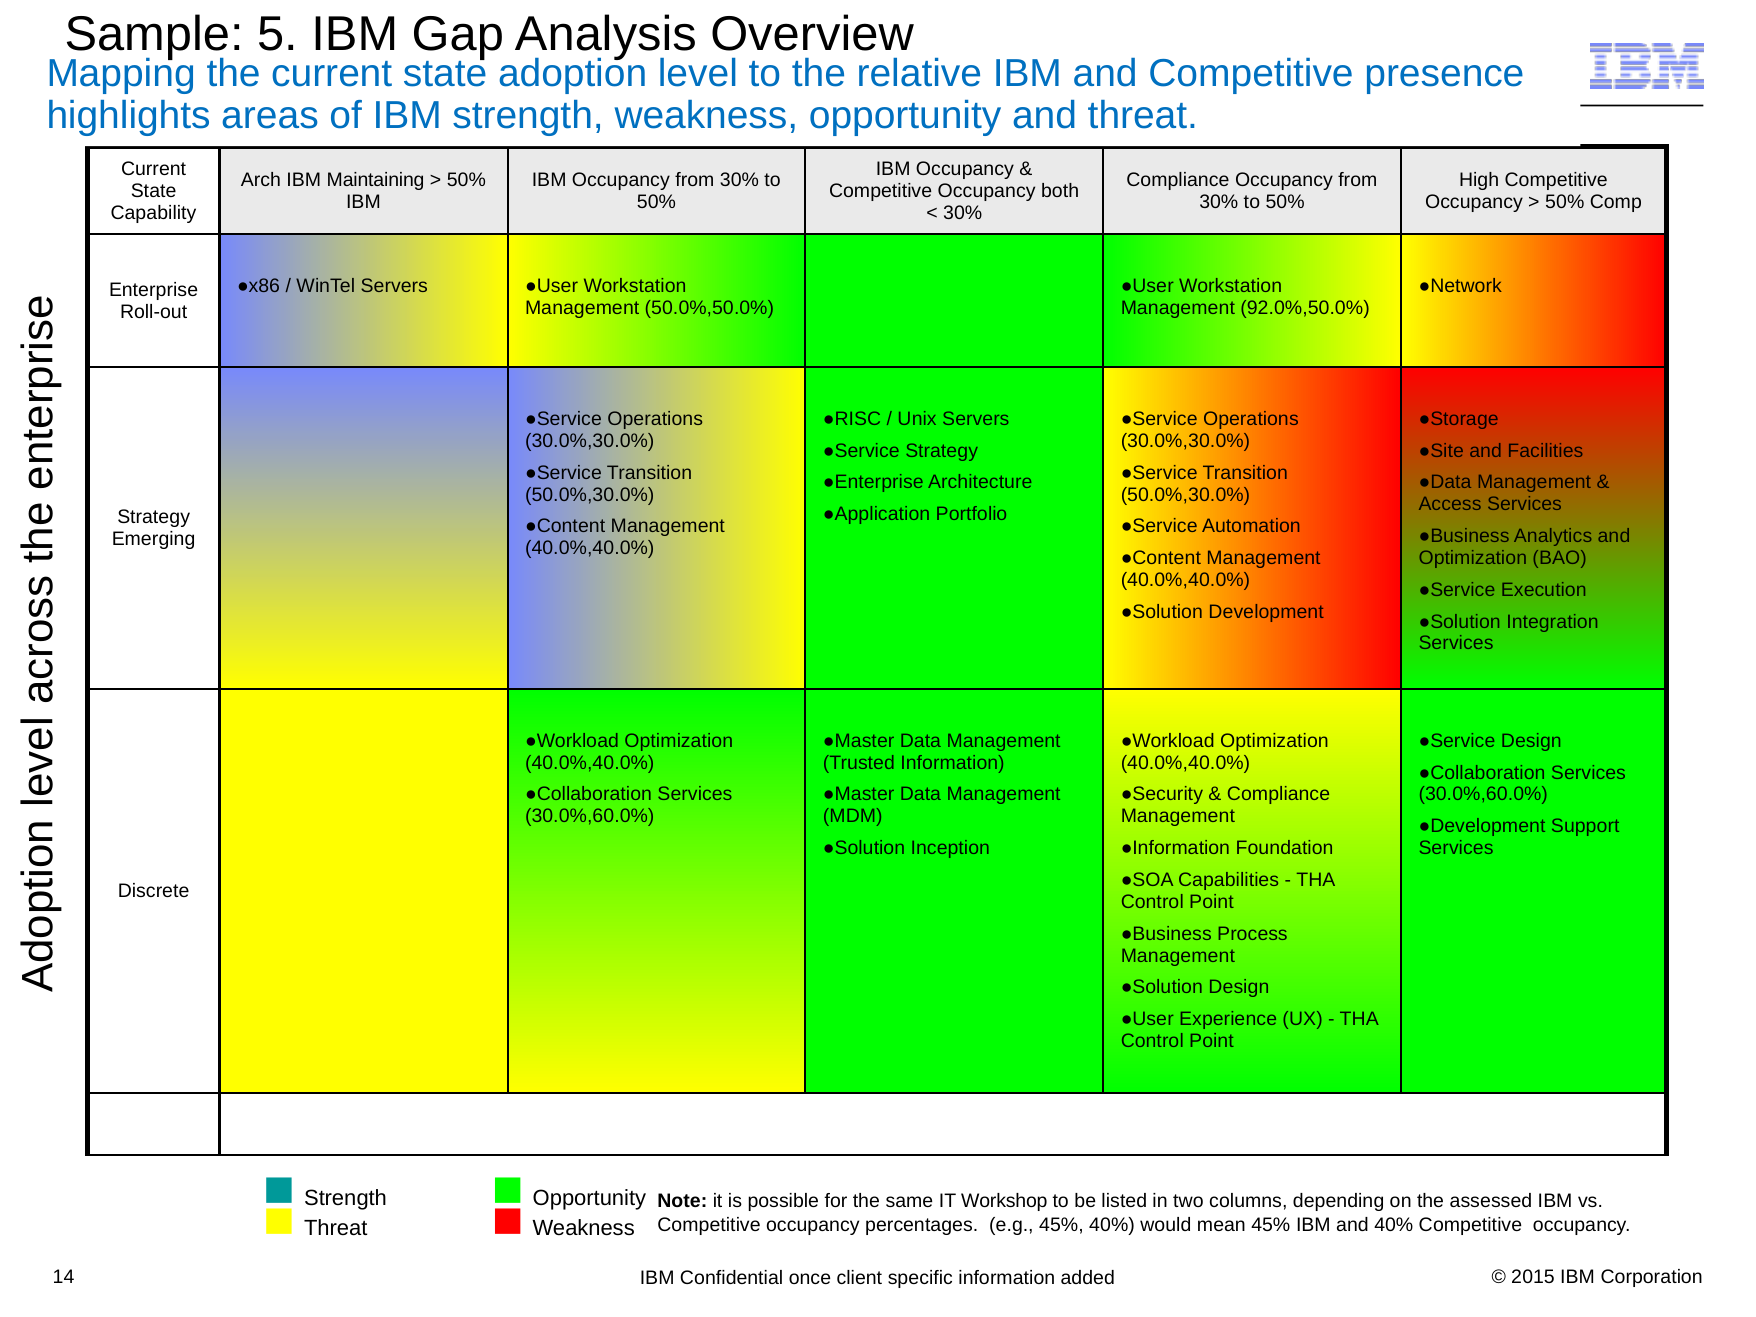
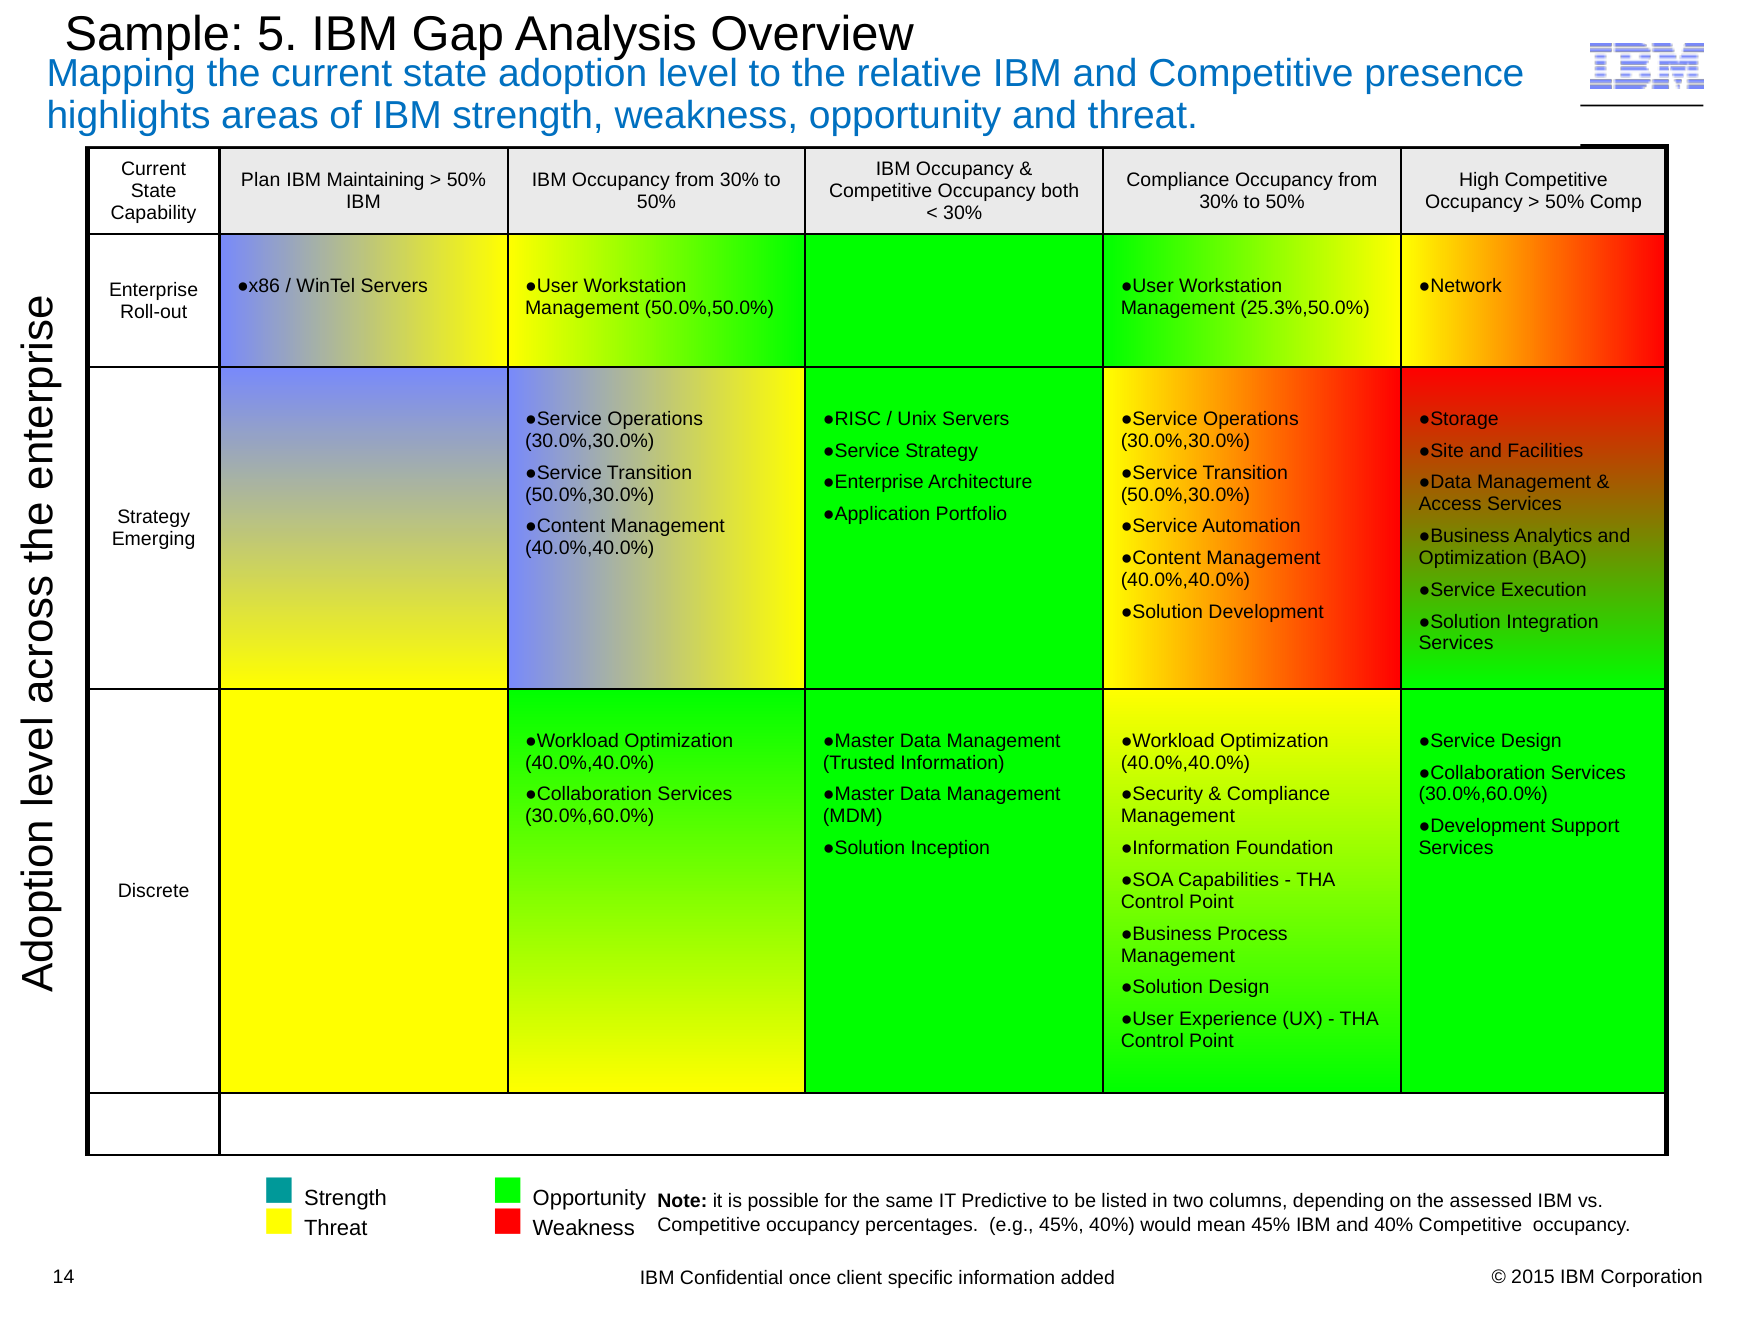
Arch: Arch -> Plan
92.0%,50.0%: 92.0%,50.0% -> 25.3%,50.0%
Workshop: Workshop -> Predictive
